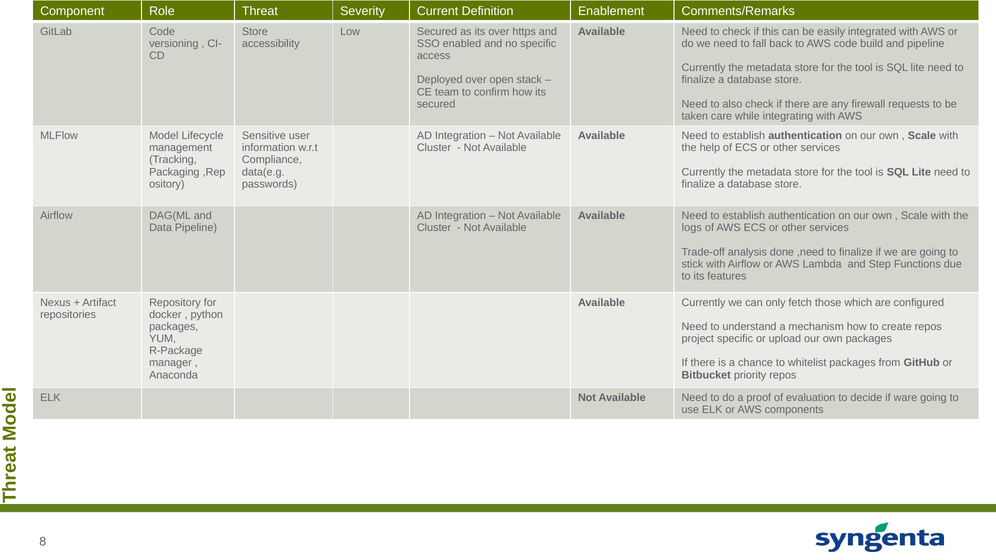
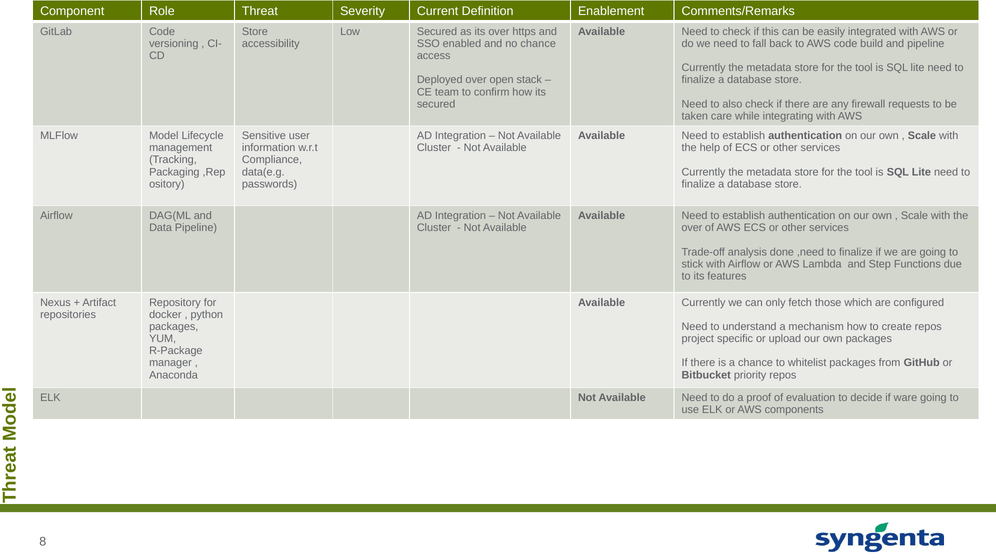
no specific: specific -> chance
logs at (692, 228): logs -> over
